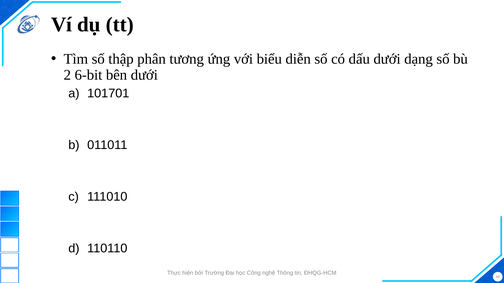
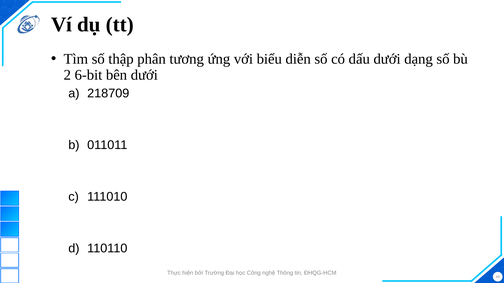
101701: 101701 -> 218709
